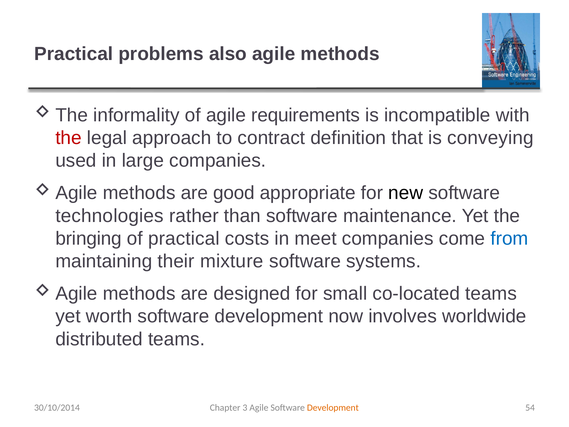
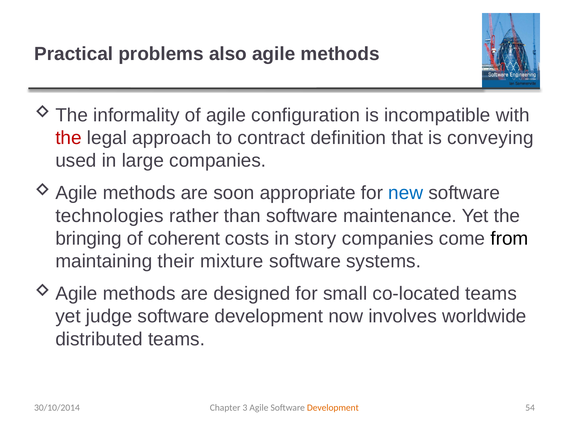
requirements: requirements -> configuration
good: good -> soon
new colour: black -> blue
of practical: practical -> coherent
meet: meet -> story
from colour: blue -> black
worth: worth -> judge
